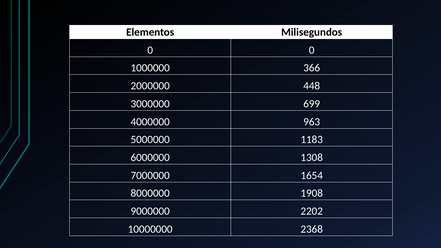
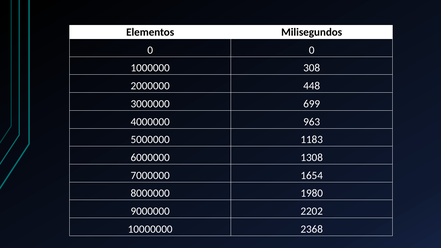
366: 366 -> 308
1908: 1908 -> 1980
